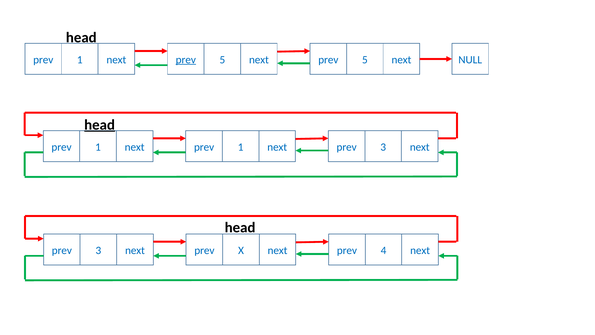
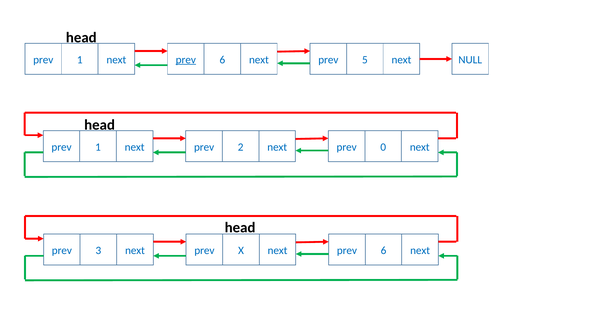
5 at (222, 60): 5 -> 6
head at (100, 125) underline: present -> none
prev 1: 1 -> 2
3 at (383, 147): 3 -> 0
4 at (384, 250): 4 -> 6
